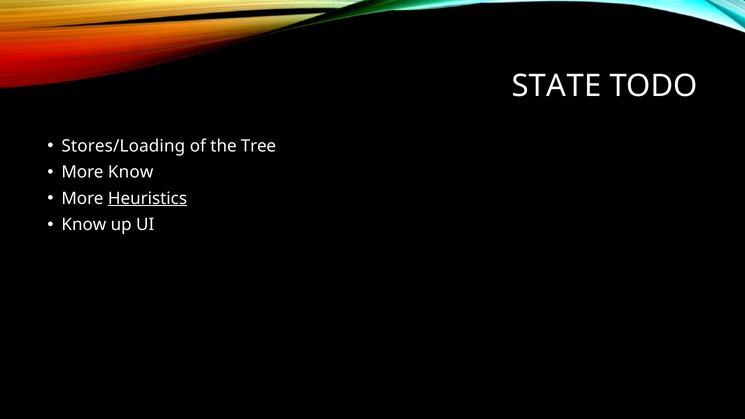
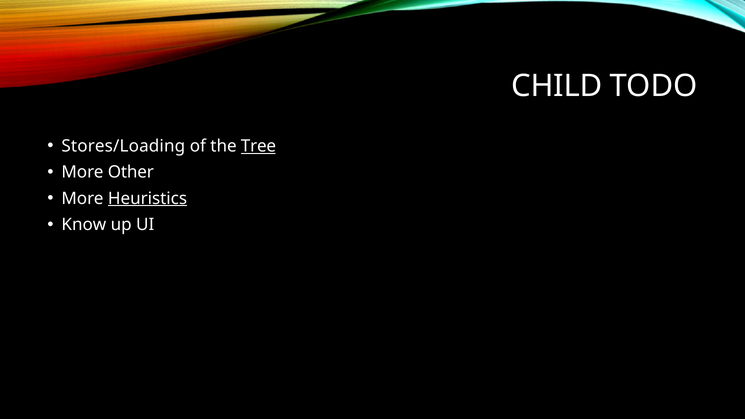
STATE: STATE -> CHILD
Tree underline: none -> present
More Know: Know -> Other
